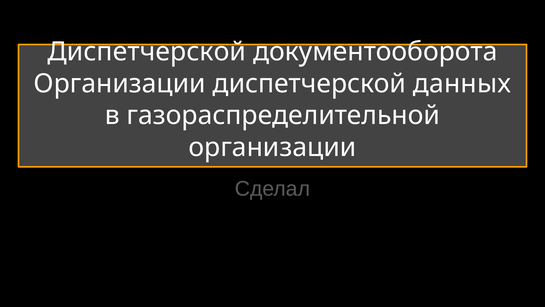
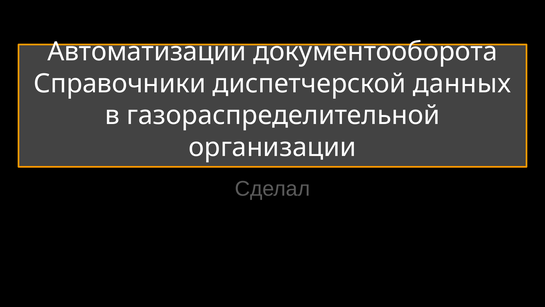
Диспетчерской at (147, 52): Диспетчерской -> Автоматизации
Организации at (120, 84): Организации -> Справочники
